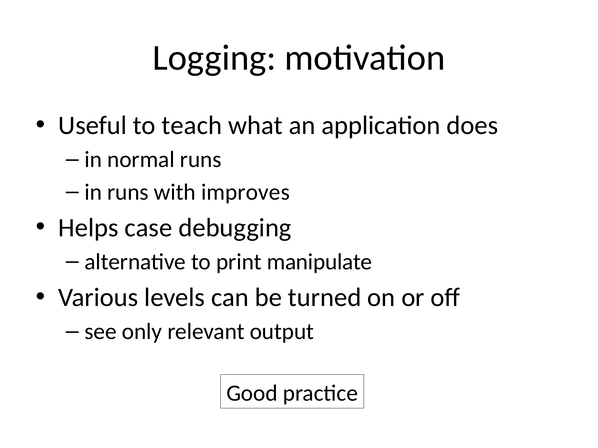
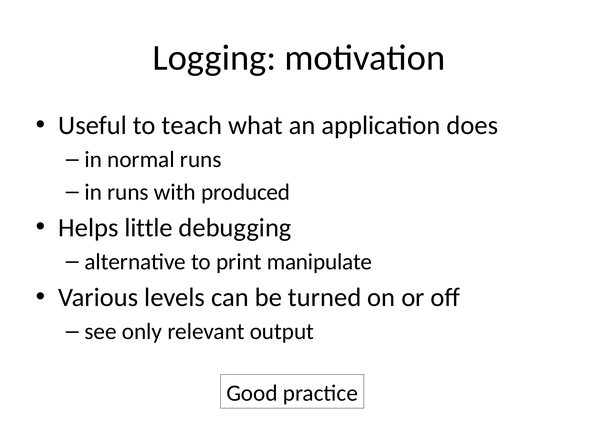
improves: improves -> produced
case: case -> little
